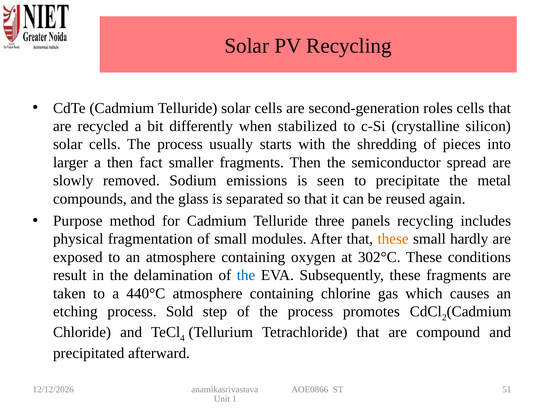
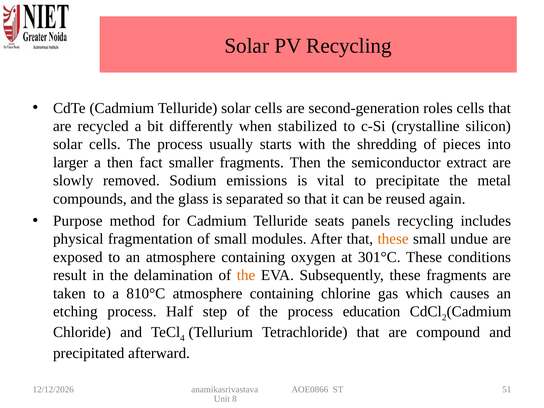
spread: spread -> extract
seen: seen -> vital
three: three -> seats
hardly: hardly -> undue
302°C: 302°C -> 301°C
the at (246, 275) colour: blue -> orange
440°C: 440°C -> 810°C
Sold: Sold -> Half
promotes: promotes -> education
1: 1 -> 8
